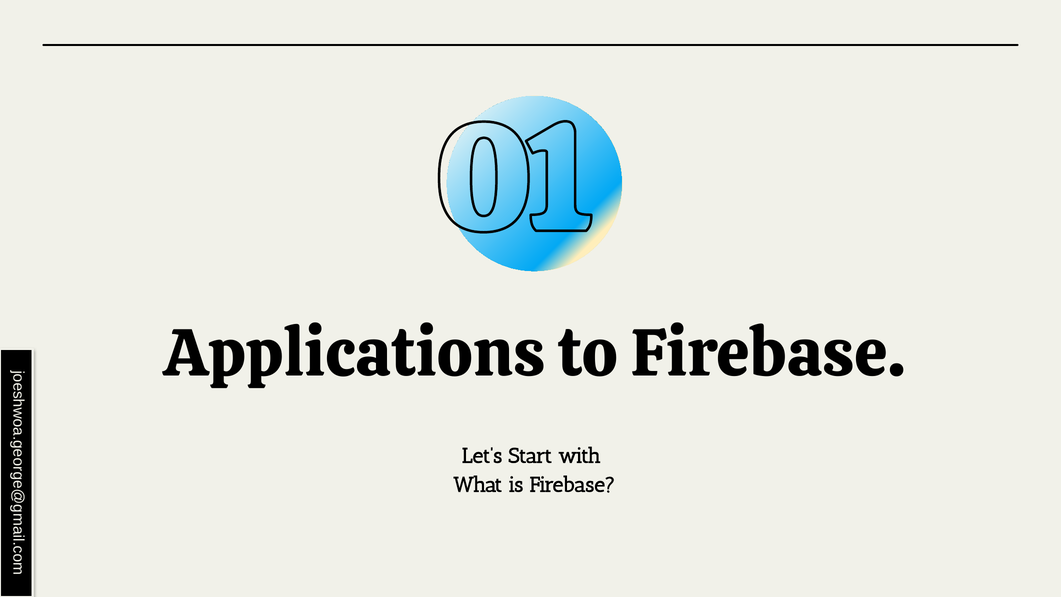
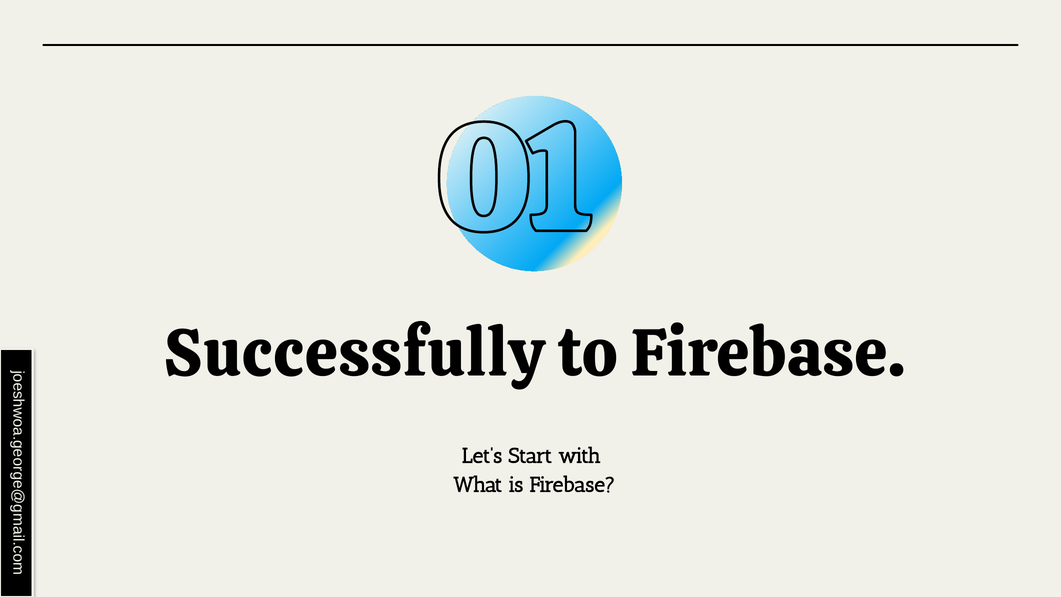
Applications: Applications -> Successfully
